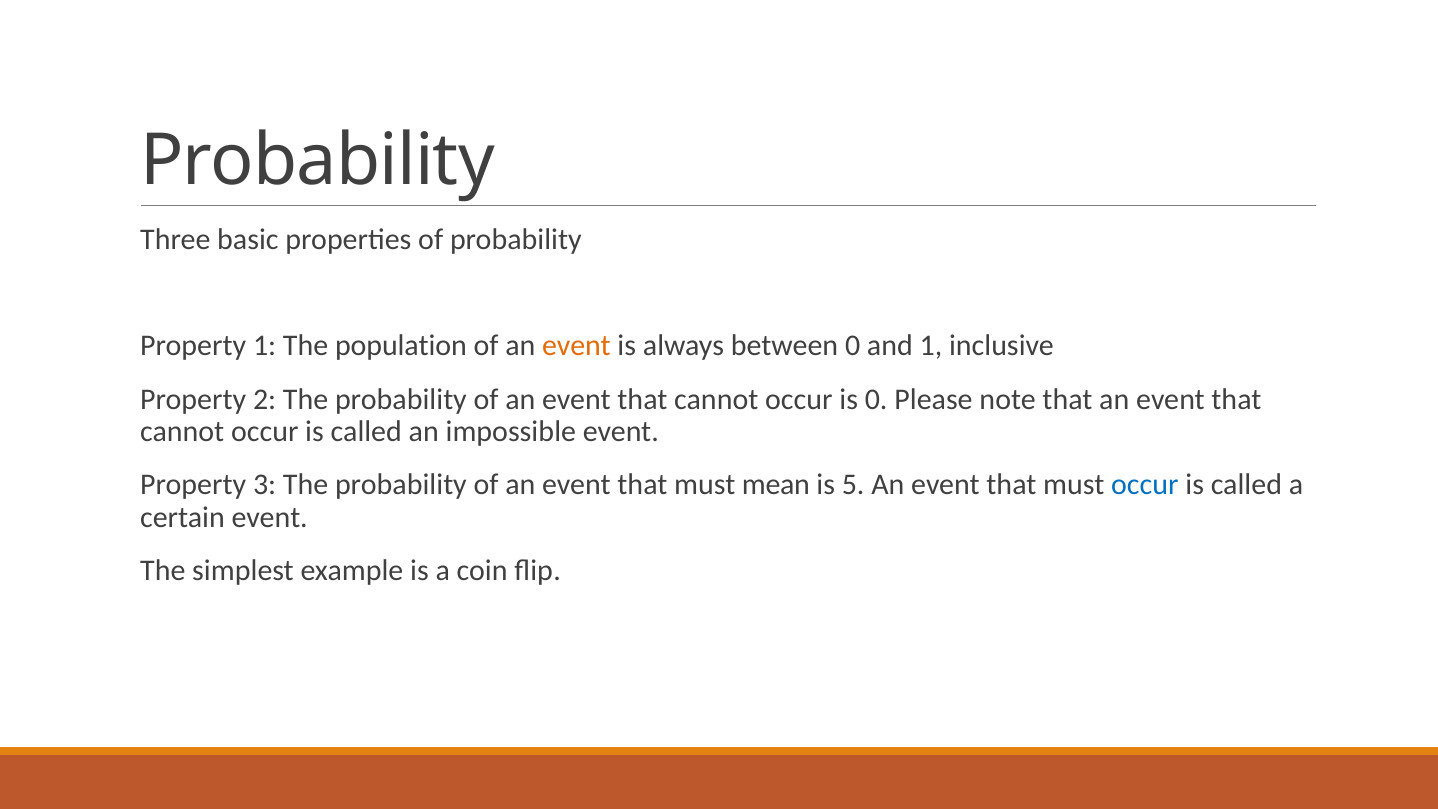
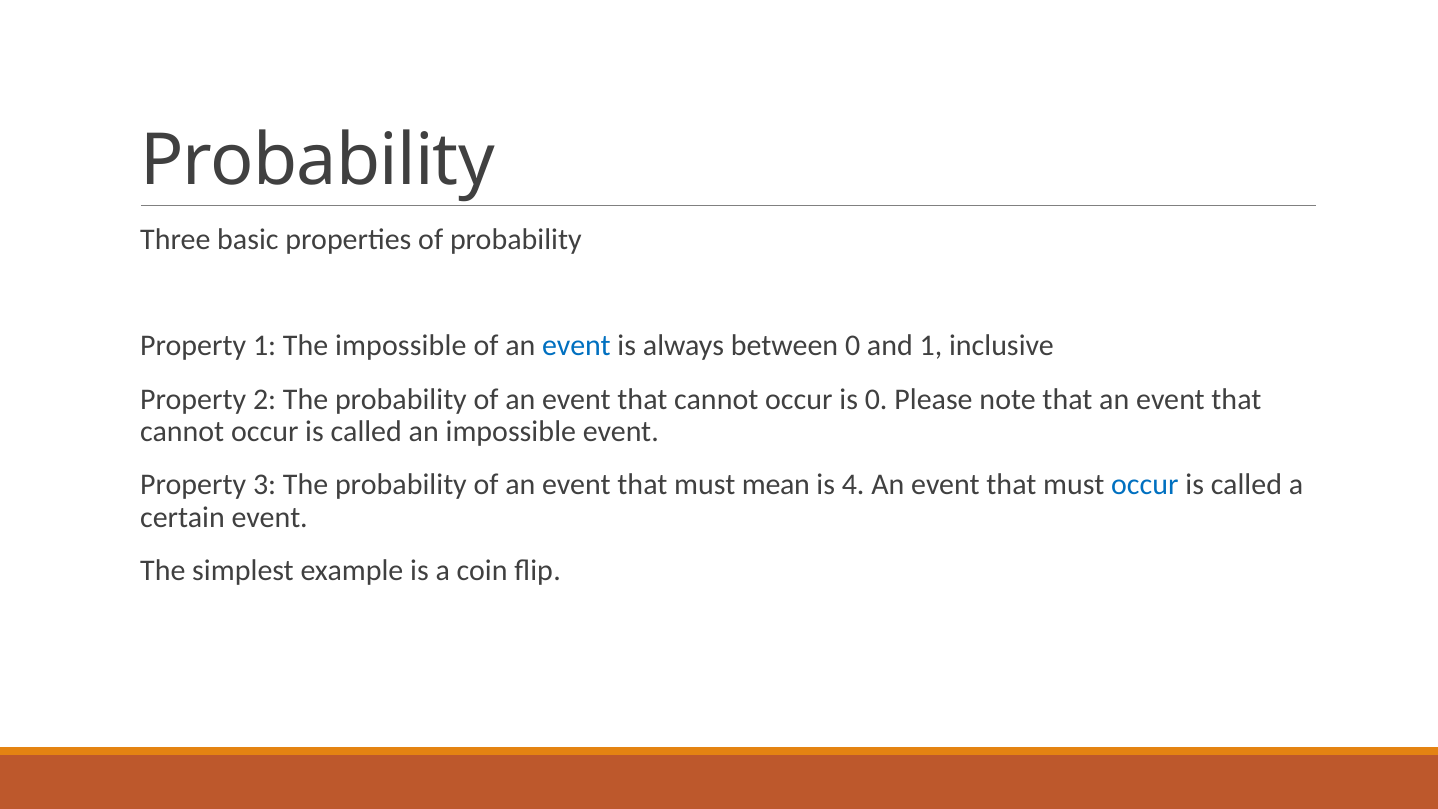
The population: population -> impossible
event at (576, 346) colour: orange -> blue
5: 5 -> 4
